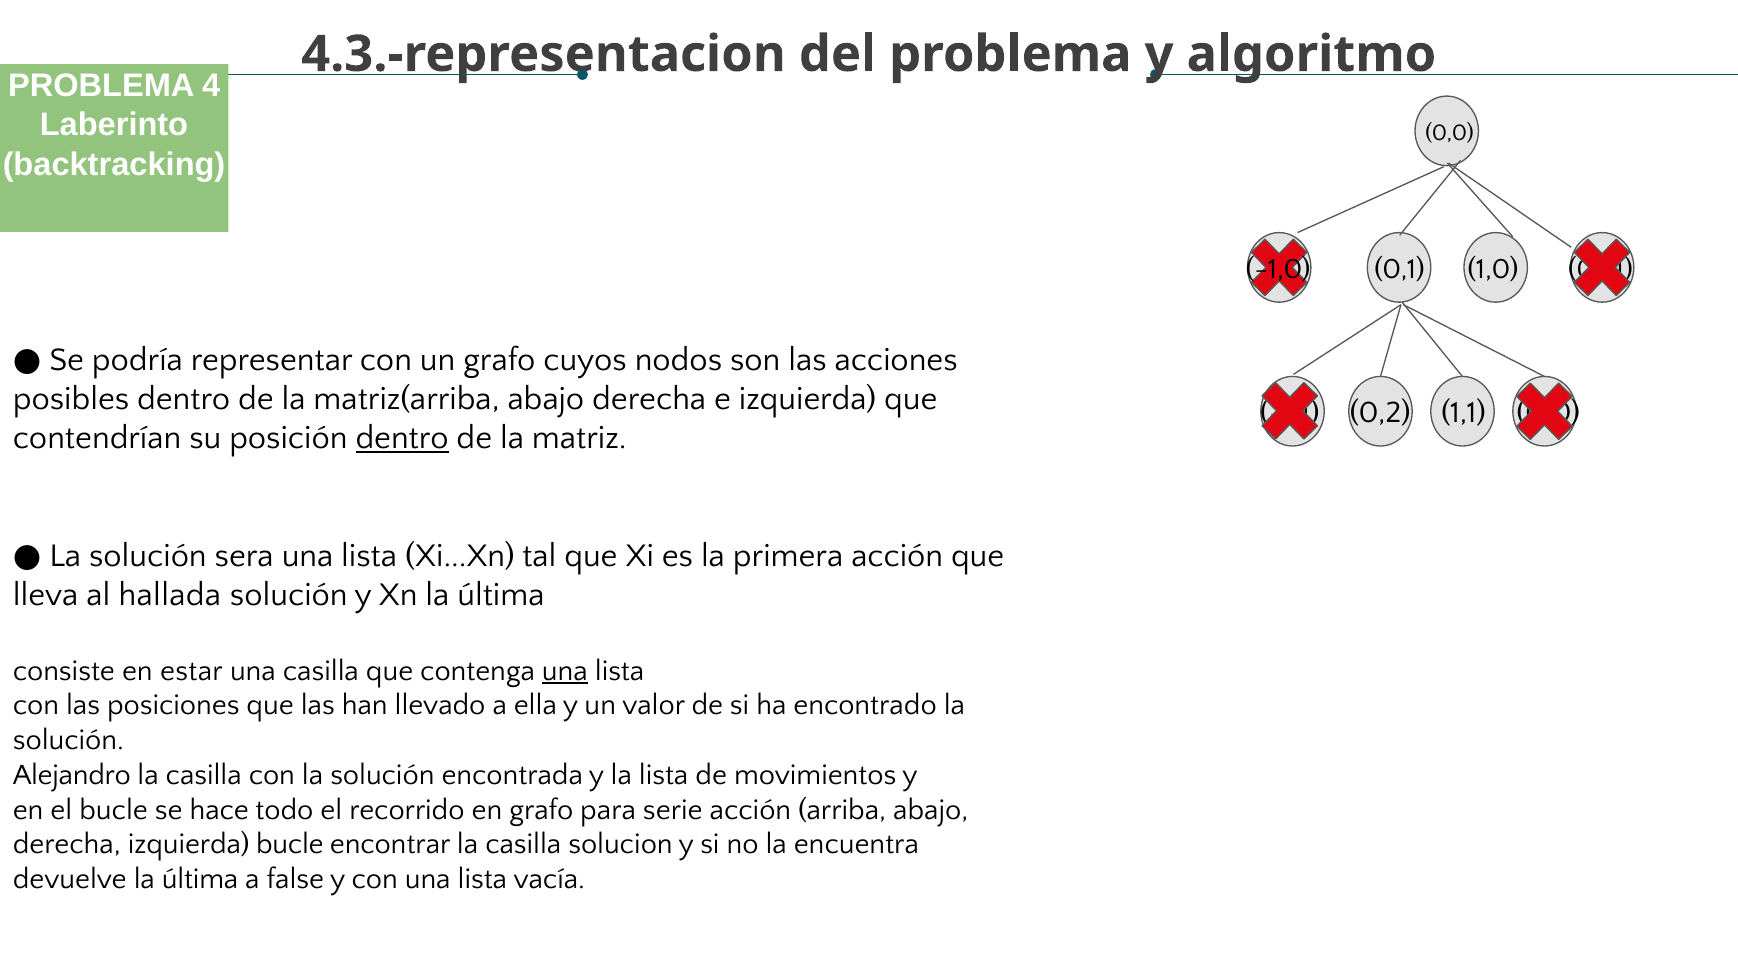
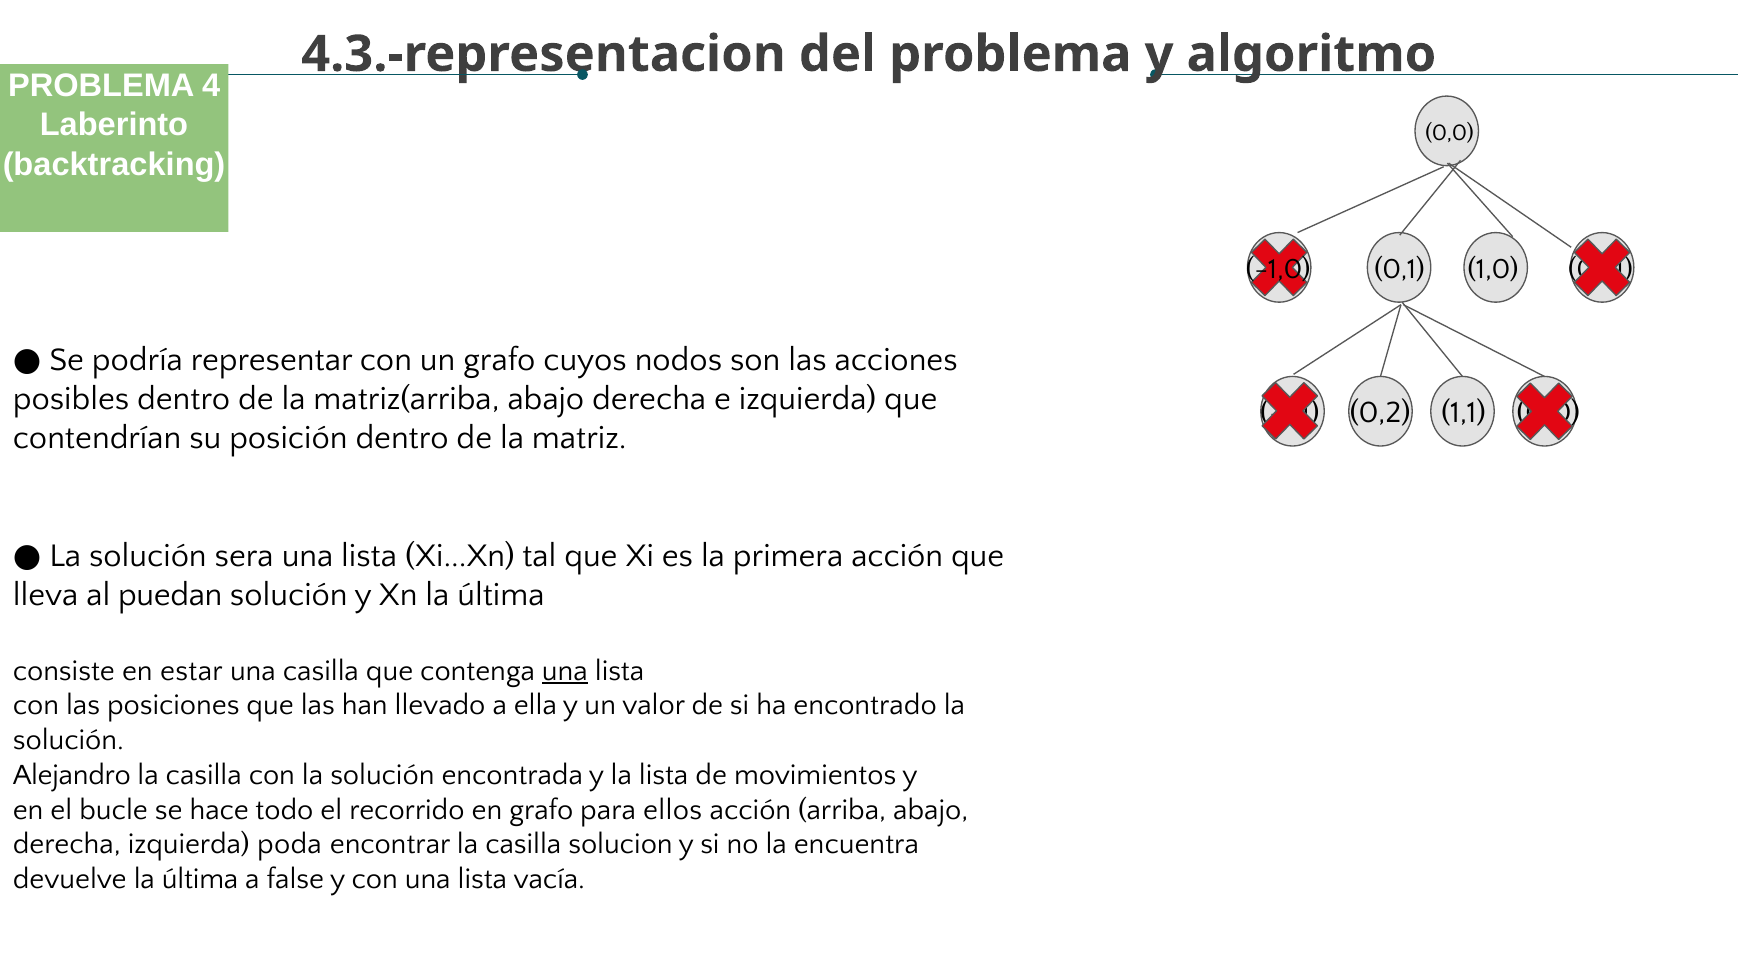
dentro at (402, 438) underline: present -> none
hallada: hallada -> puedan
serie: serie -> ellos
izquierda bucle: bucle -> poda
